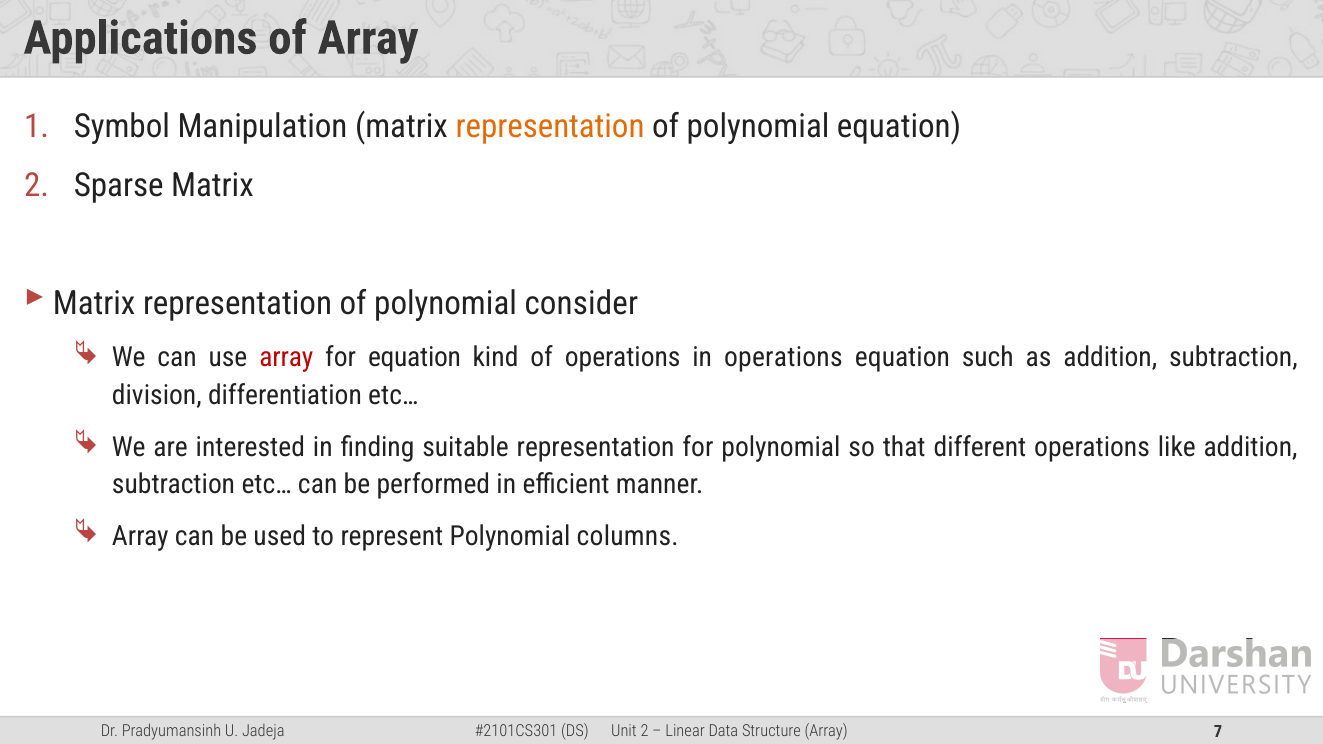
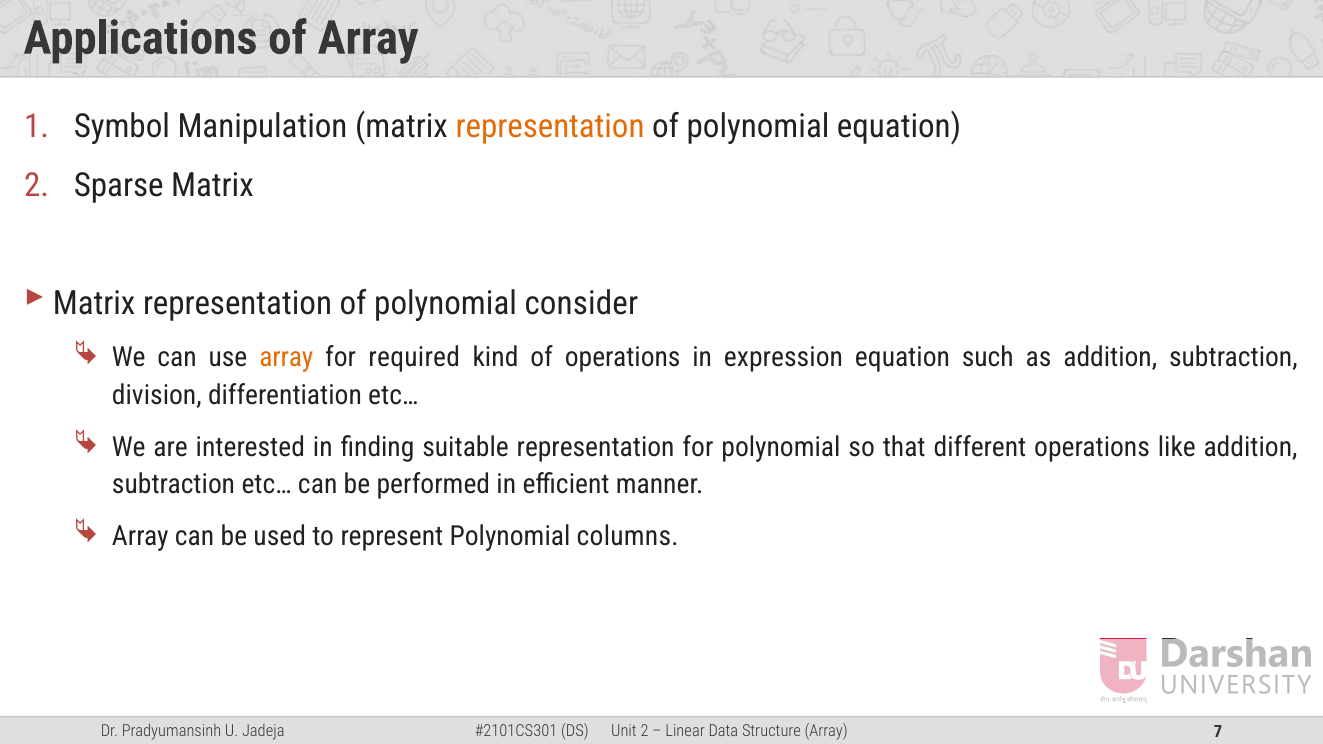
array at (286, 358) colour: red -> orange
for equation: equation -> required
in operations: operations -> expression
